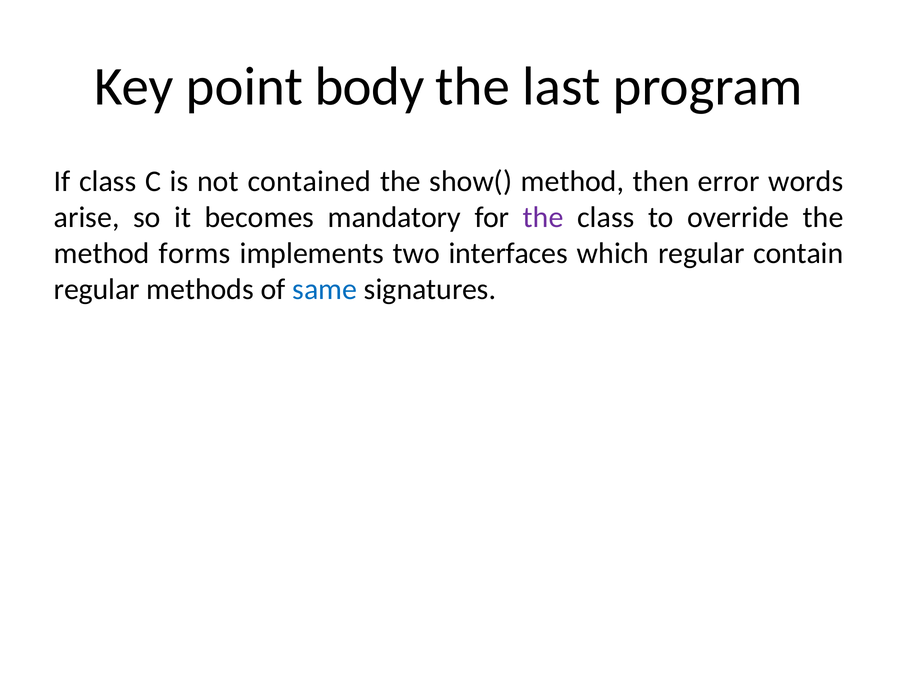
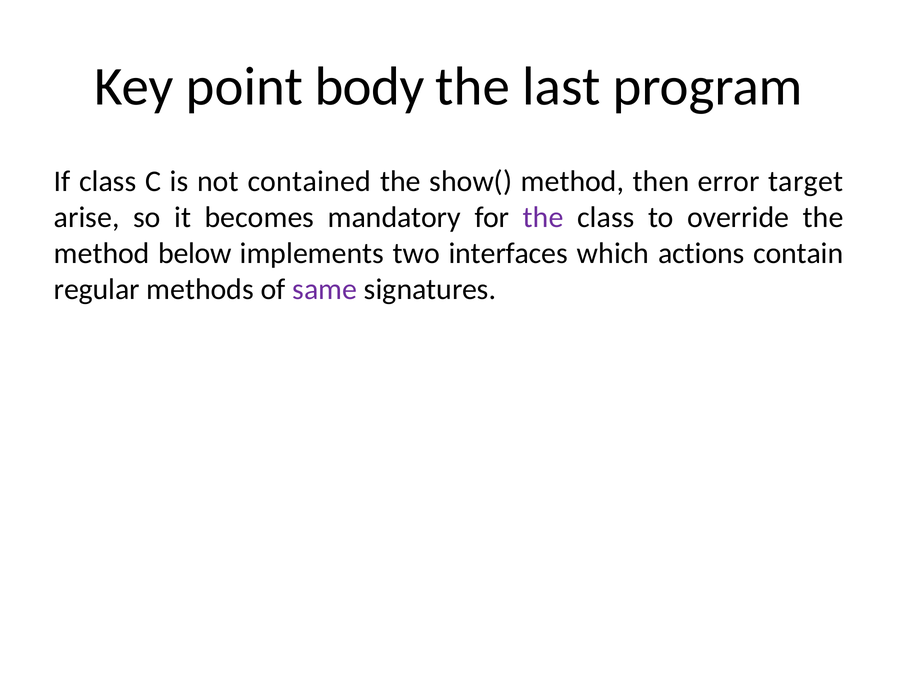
words: words -> target
forms: forms -> below
which regular: regular -> actions
same colour: blue -> purple
